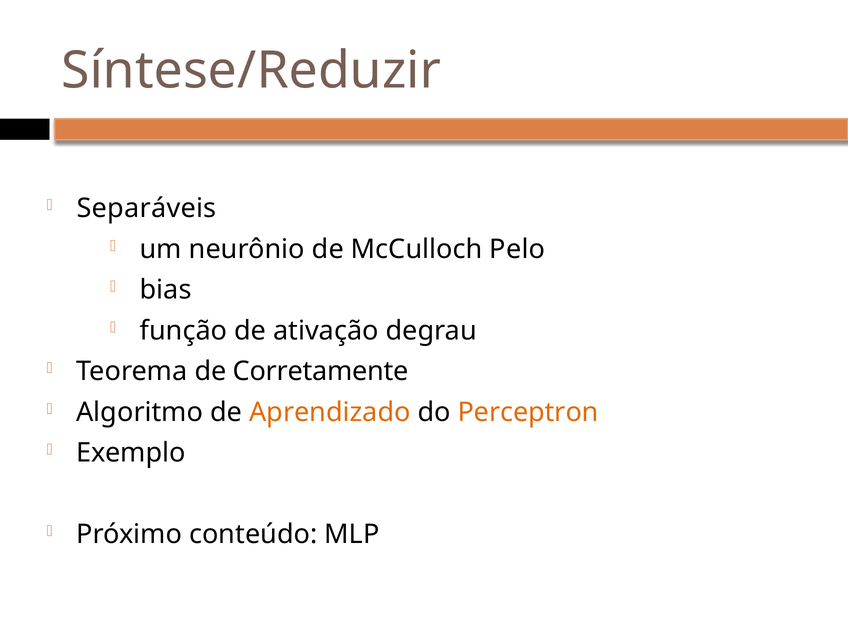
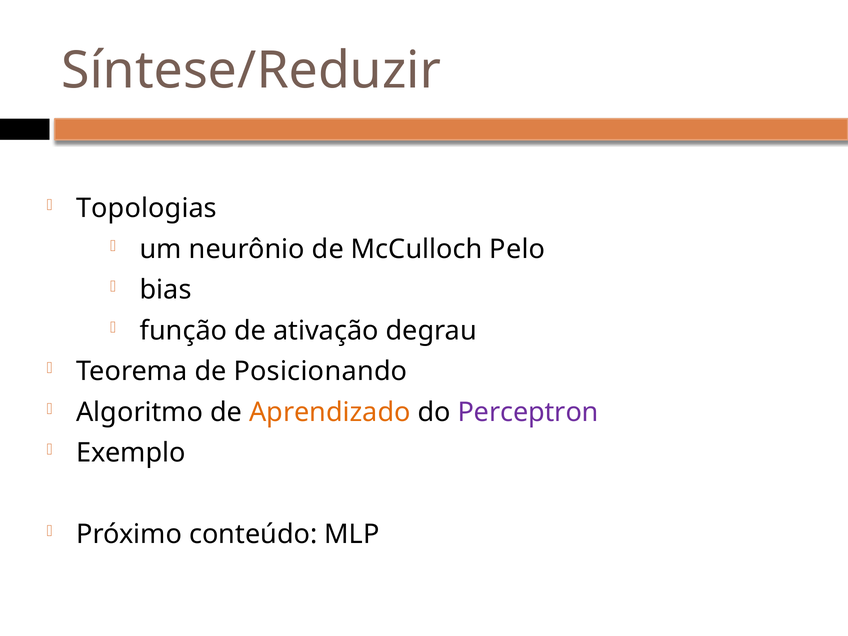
Separáveis: Separáveis -> Topologias
Corretamente: Corretamente -> Posicionando
Perceptron colour: orange -> purple
